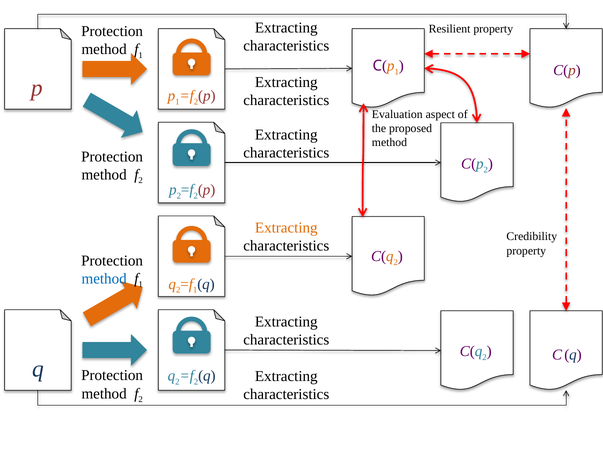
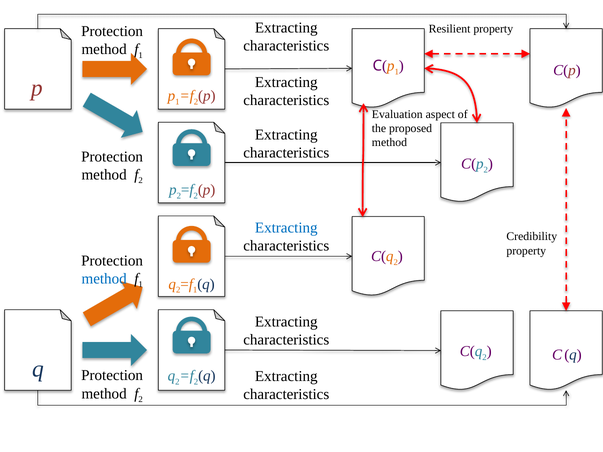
Extracting at (286, 228) colour: orange -> blue
